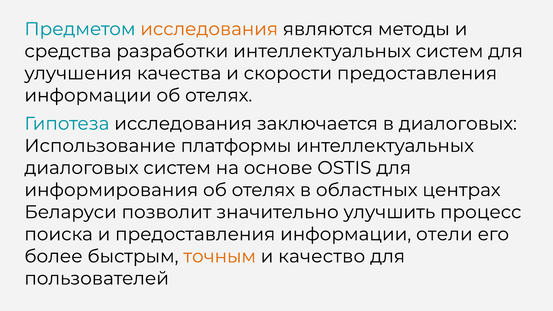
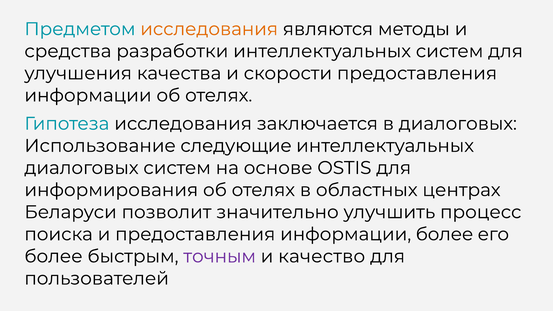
платформы: платформы -> следующие
информации отели: отели -> более
точным colour: orange -> purple
